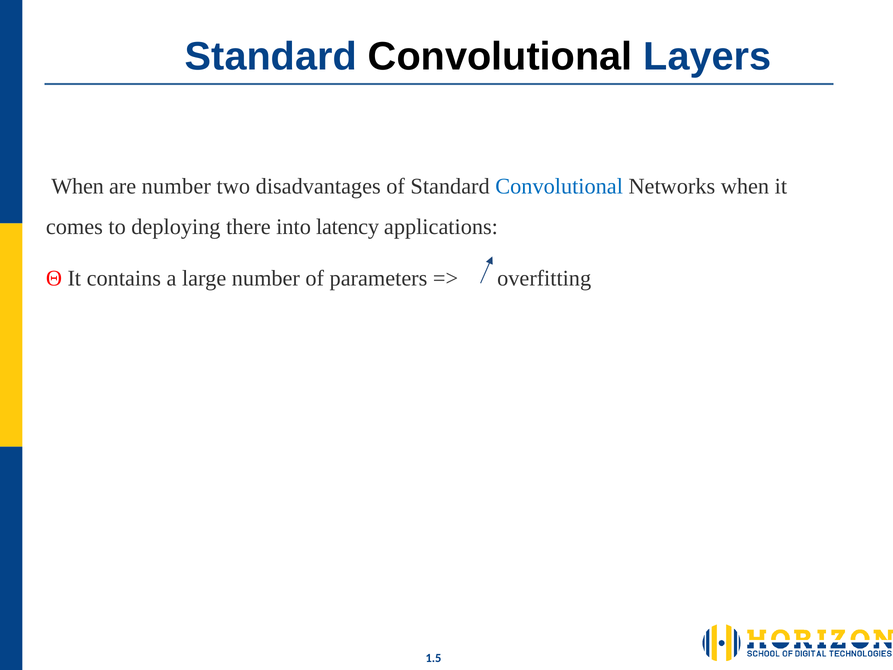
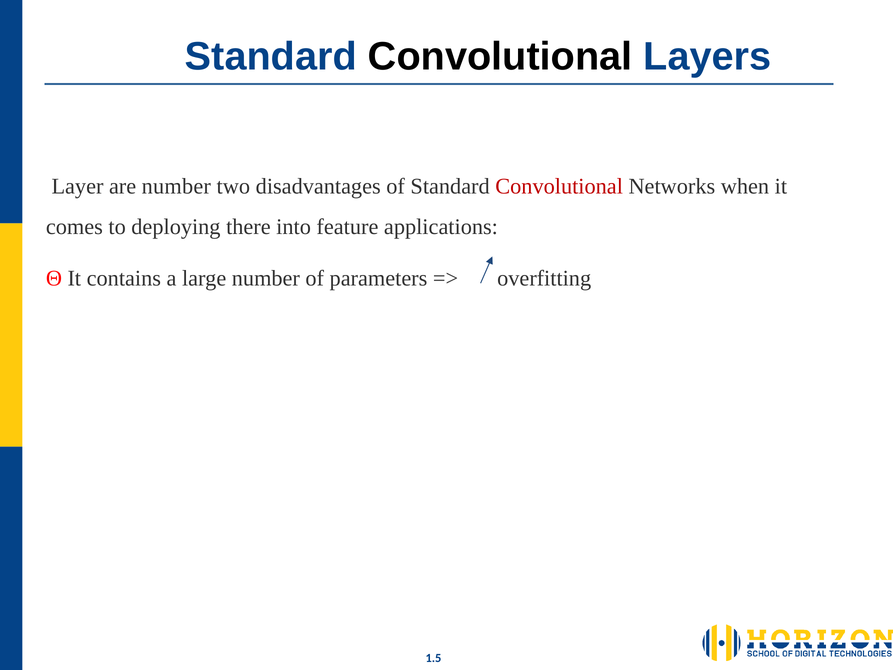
When at (78, 186): When -> Layer
Convolutional at (559, 186) colour: blue -> red
latency: latency -> feature
